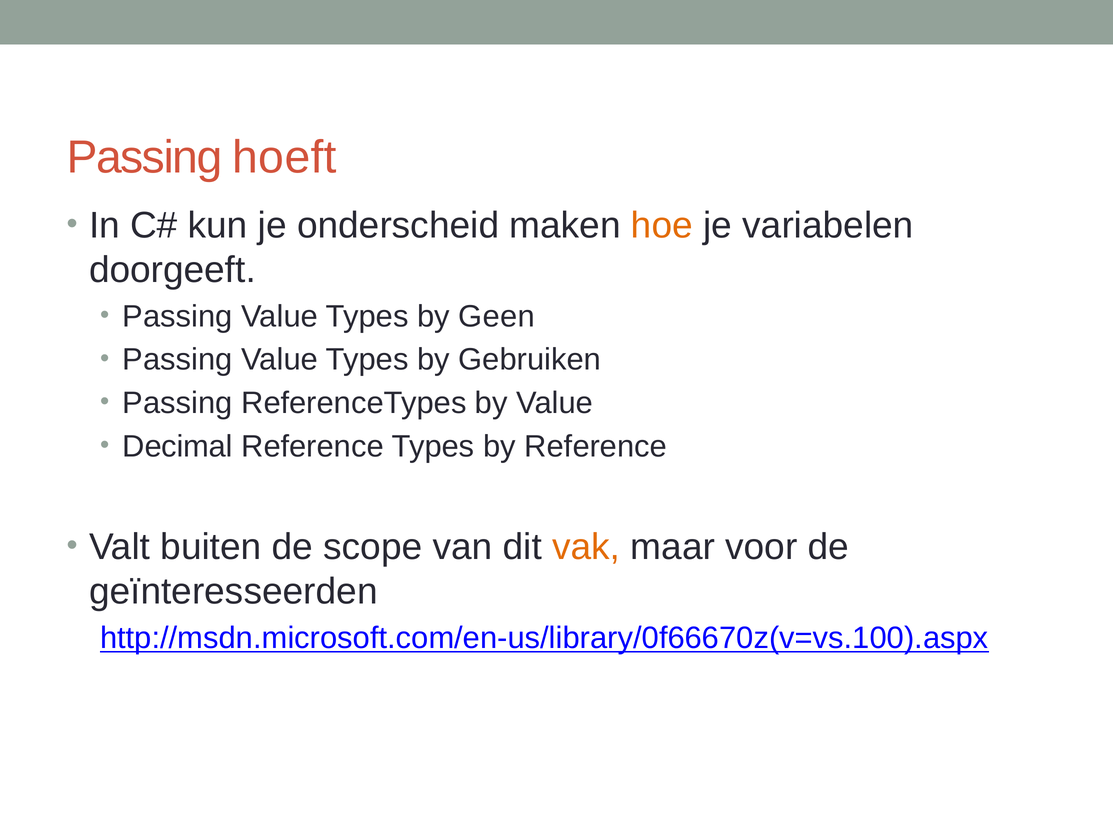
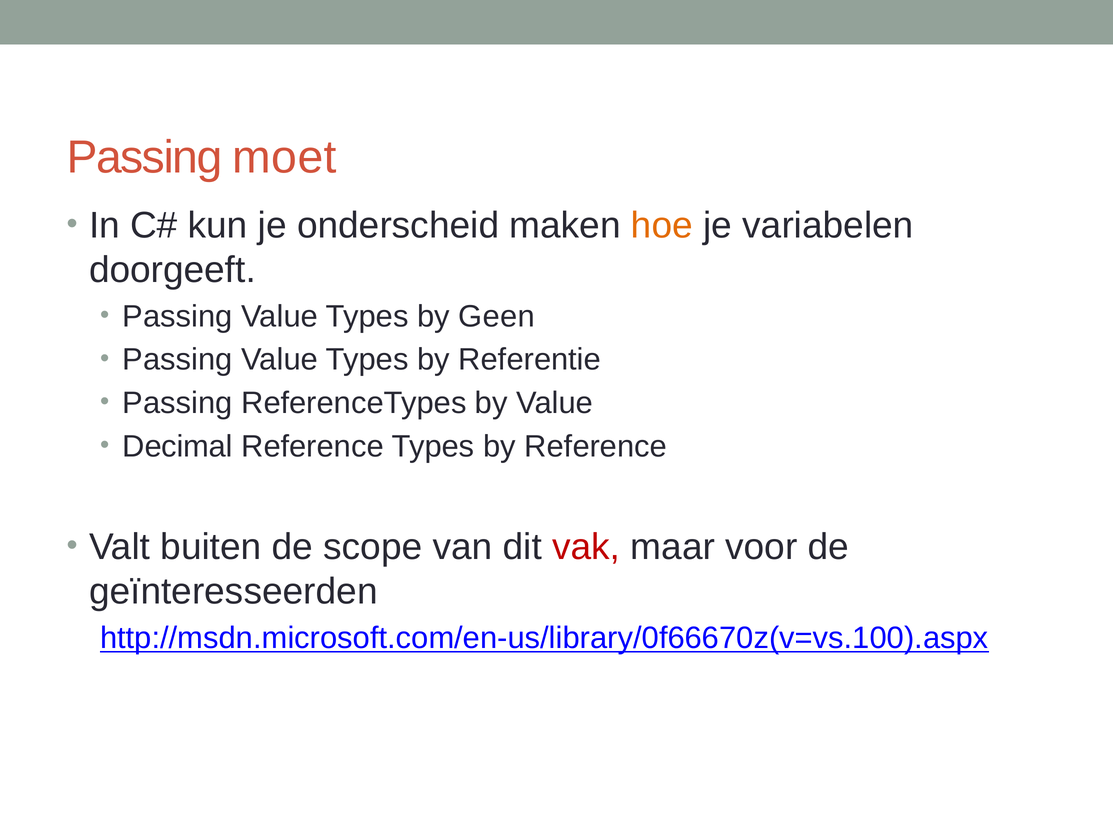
hoeft: hoeft -> moet
Gebruiken: Gebruiken -> Referentie
vak colour: orange -> red
